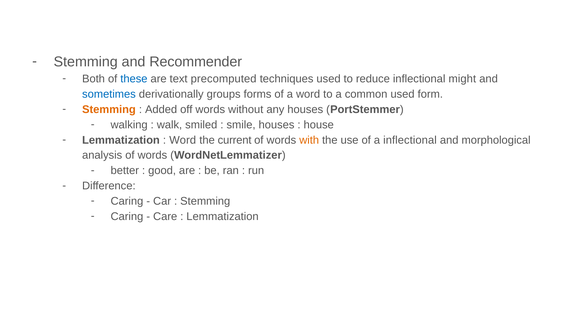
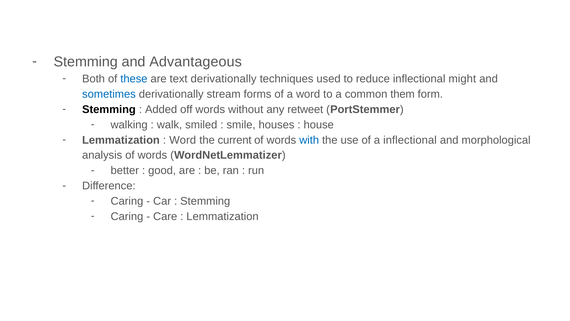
Recommender: Recommender -> Advantageous
text precomputed: precomputed -> derivationally
groups: groups -> stream
common used: used -> them
Stemming at (109, 109) colour: orange -> black
any houses: houses -> retweet
with colour: orange -> blue
